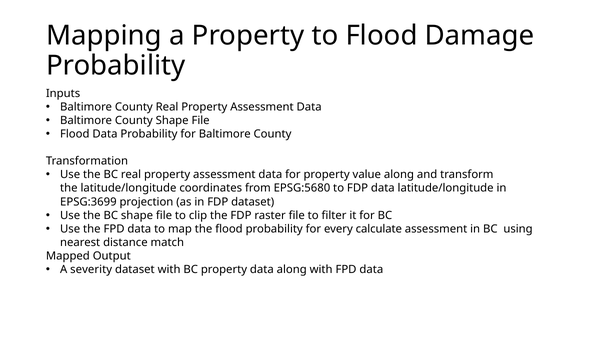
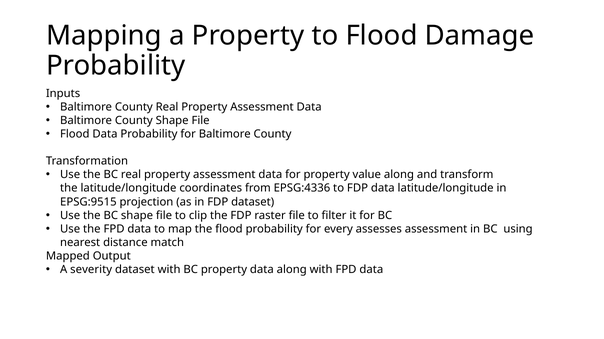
EPSG:5680: EPSG:5680 -> EPSG:4336
EPSG:3699: EPSG:3699 -> EPSG:9515
calculate: calculate -> assesses
